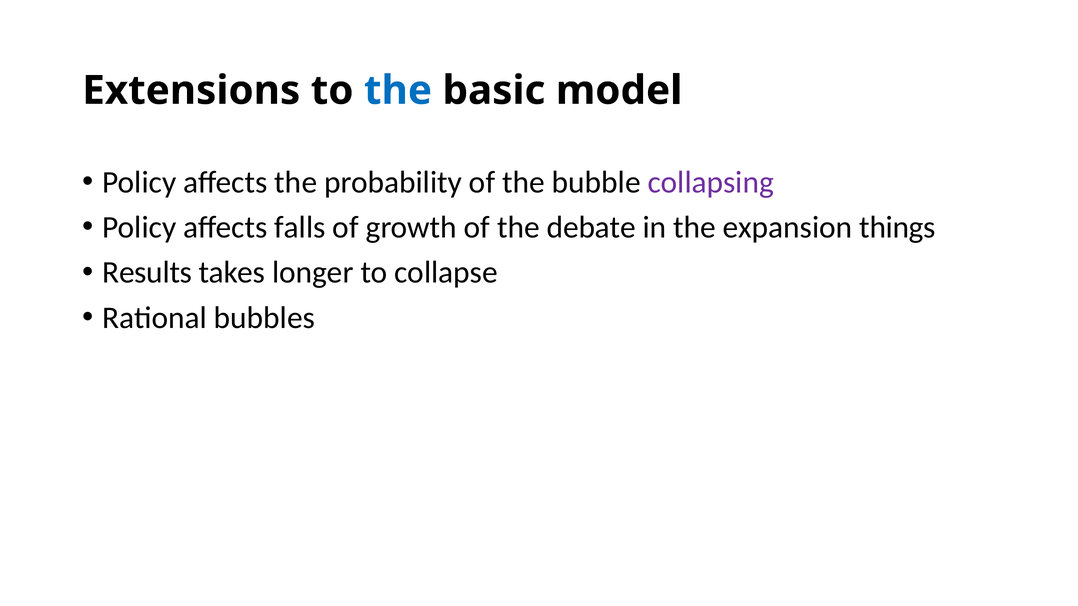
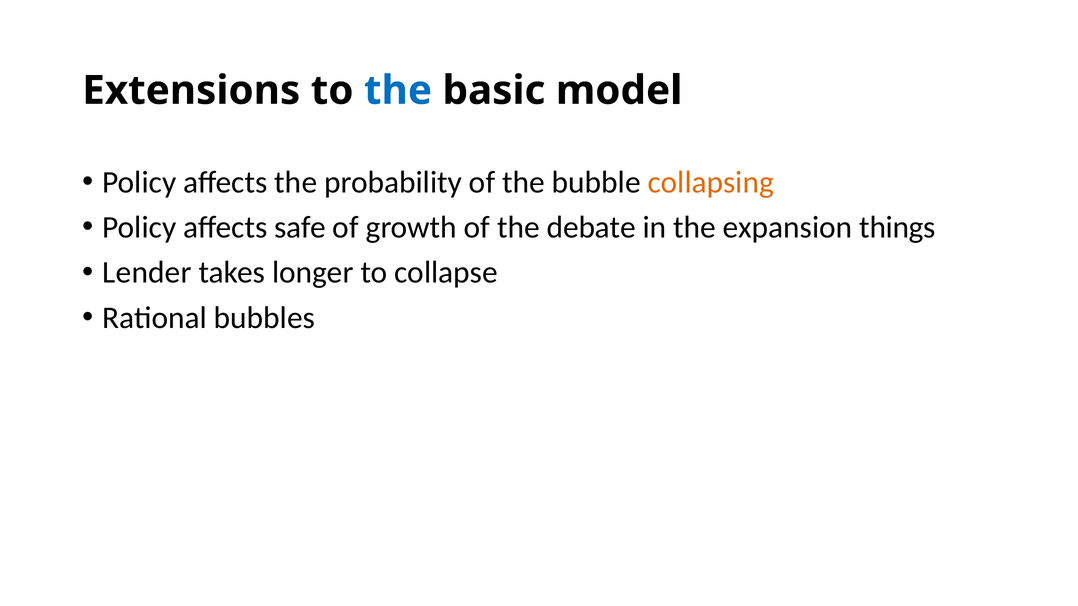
collapsing colour: purple -> orange
falls: falls -> safe
Results: Results -> Lender
